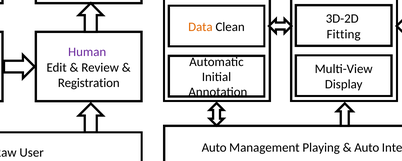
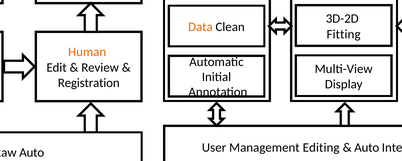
Human colour: purple -> orange
Auto at (214, 148): Auto -> User
Playing: Playing -> Editing
User at (32, 152): User -> Auto
